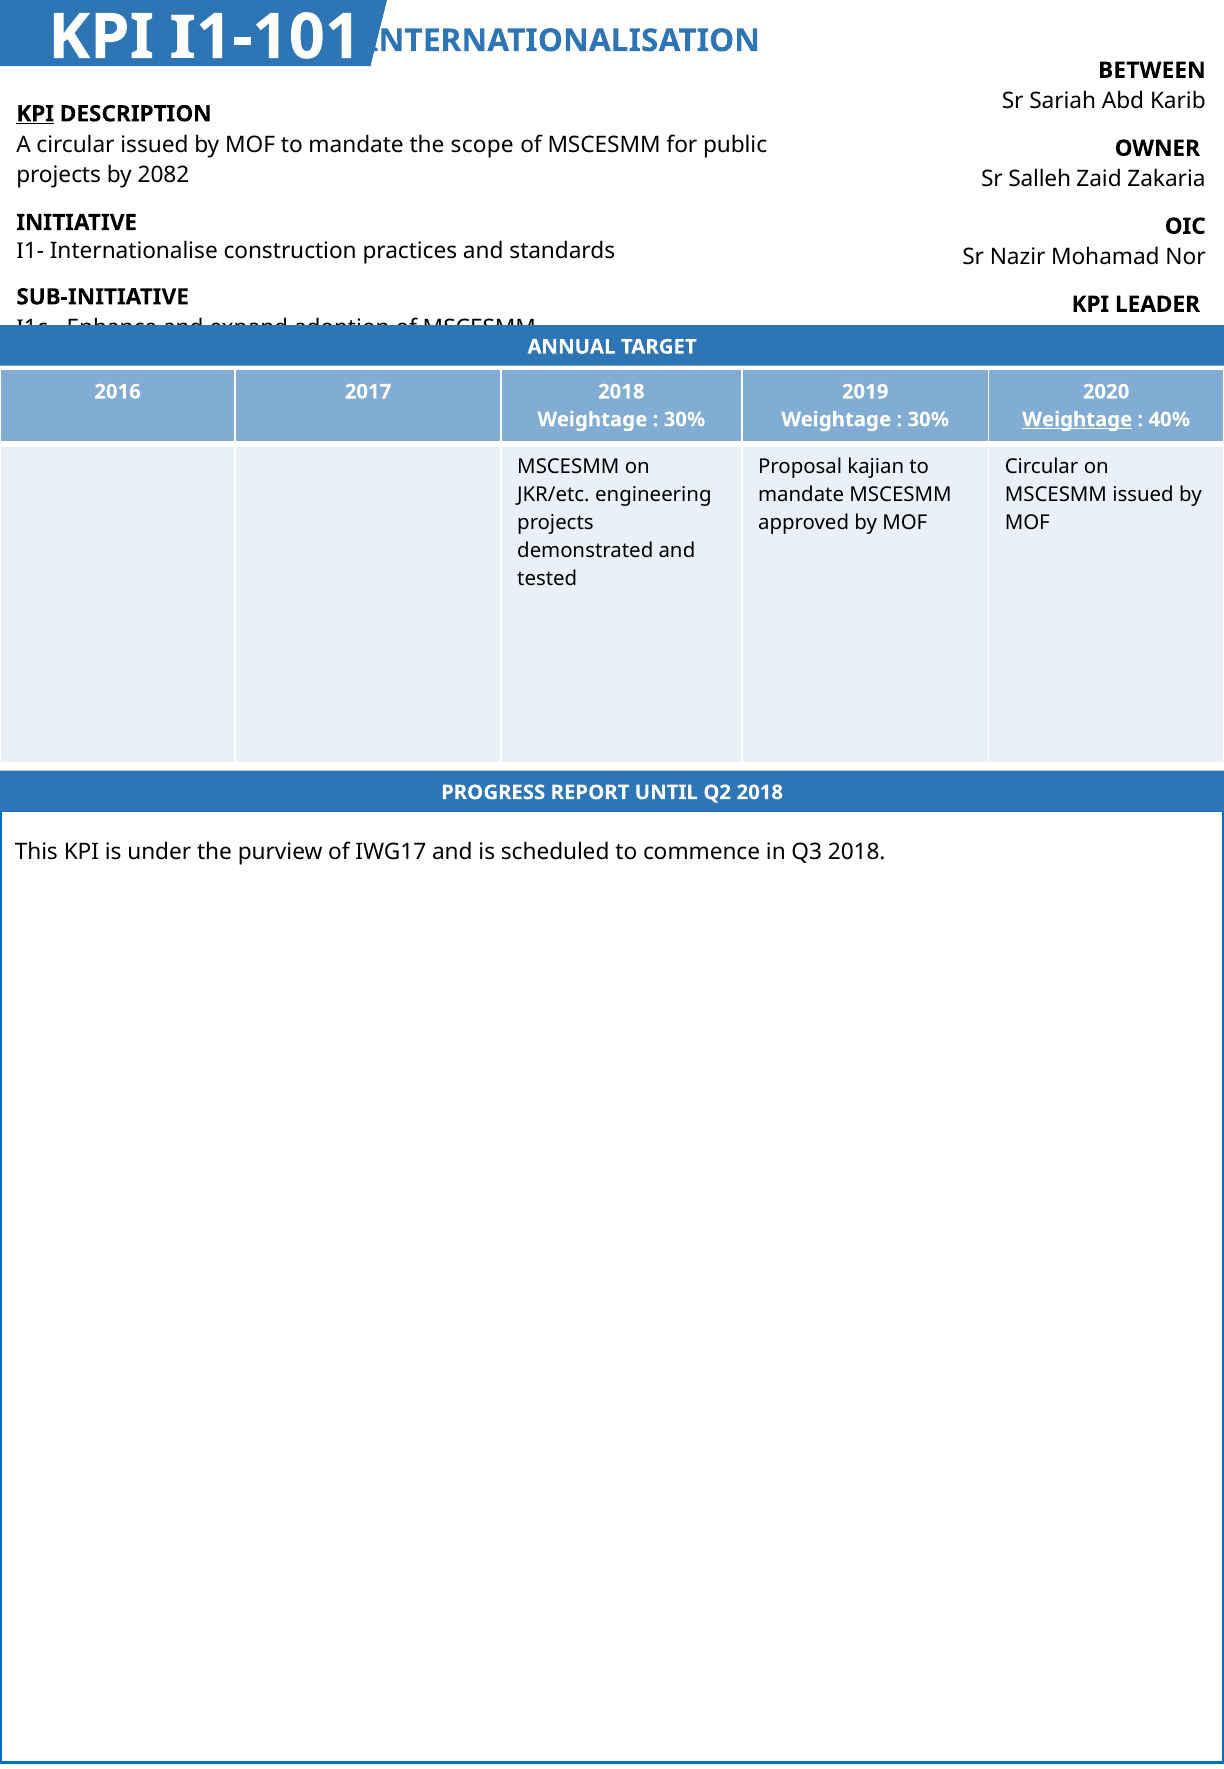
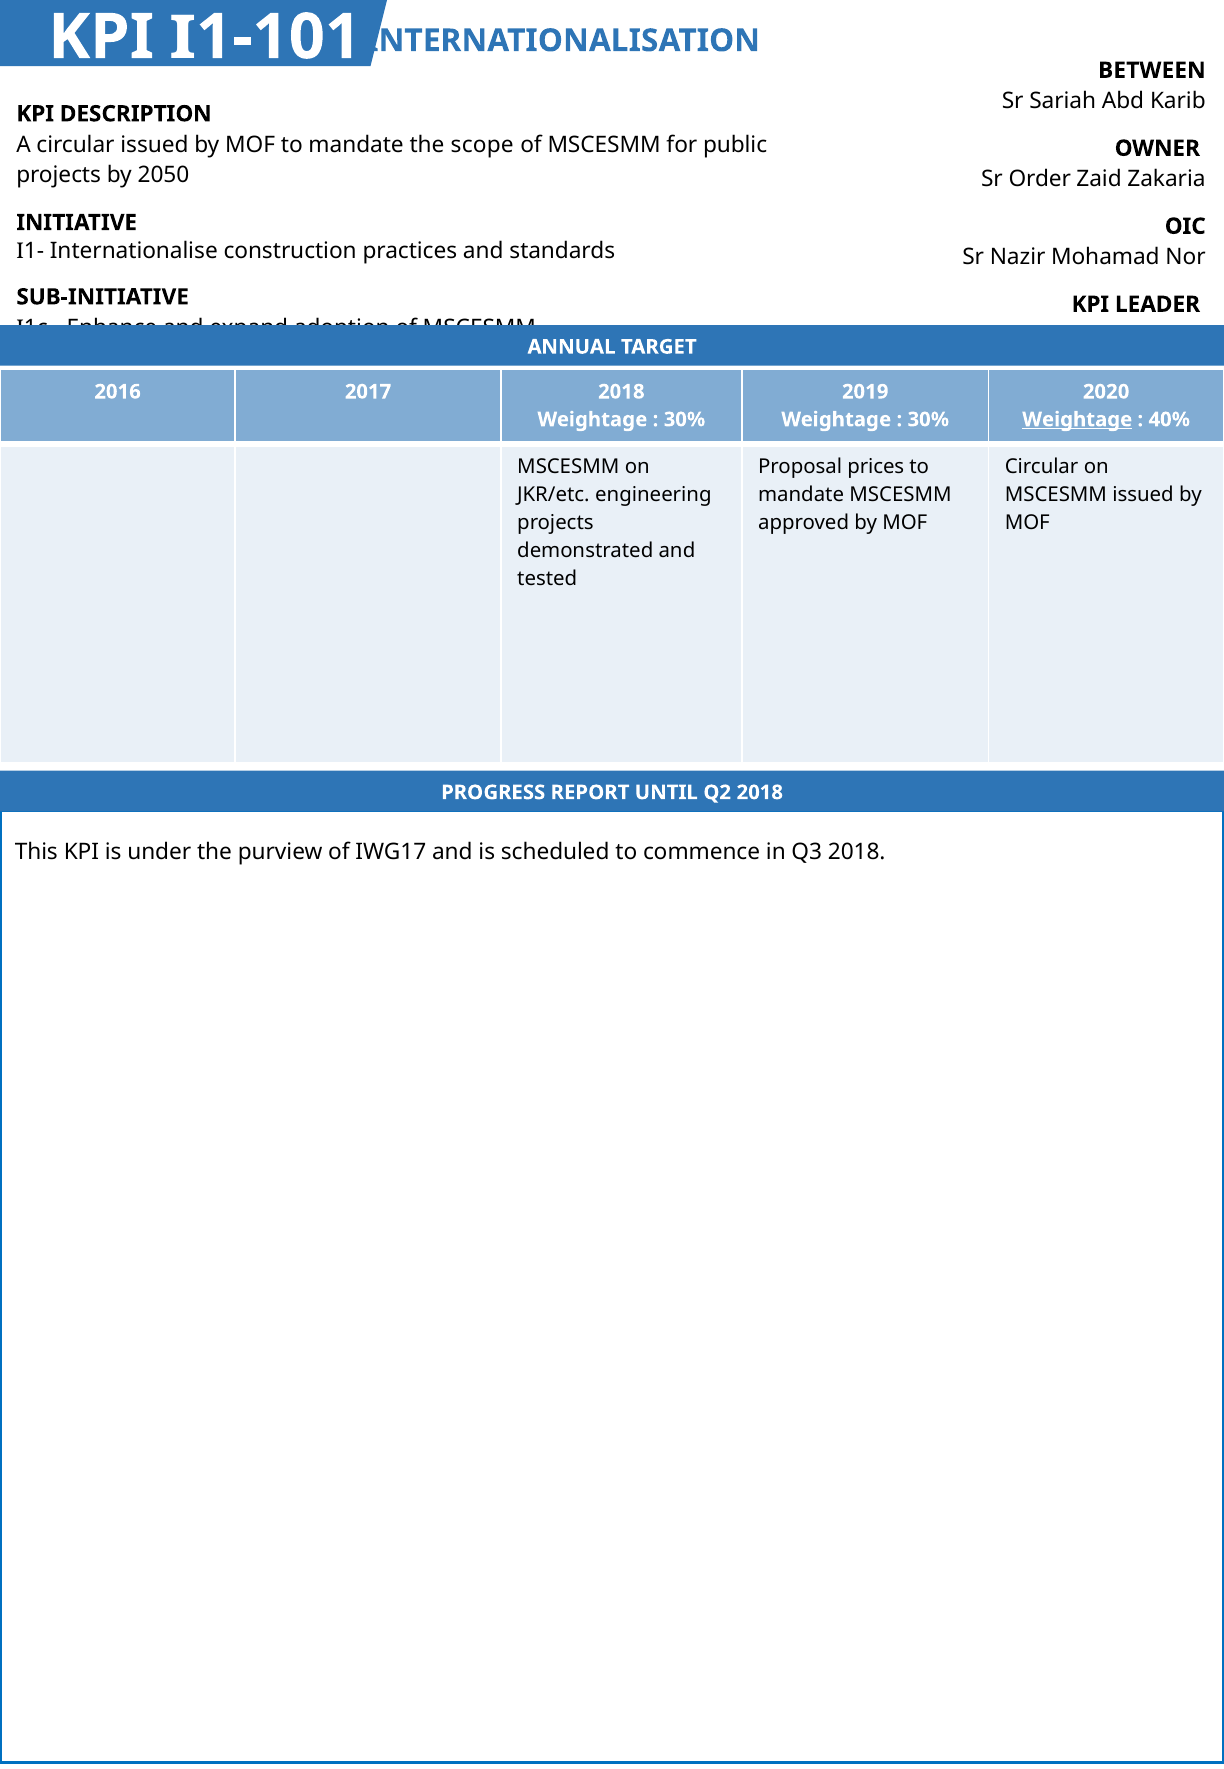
KPI at (35, 114) underline: present -> none
2082: 2082 -> 2050
Salleh: Salleh -> Order
kajian: kajian -> prices
